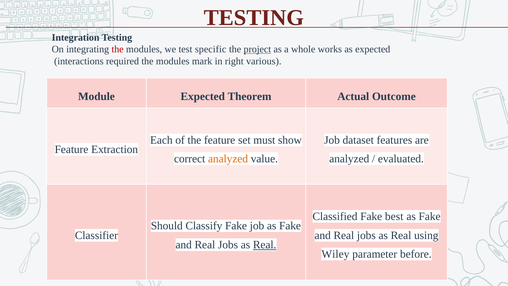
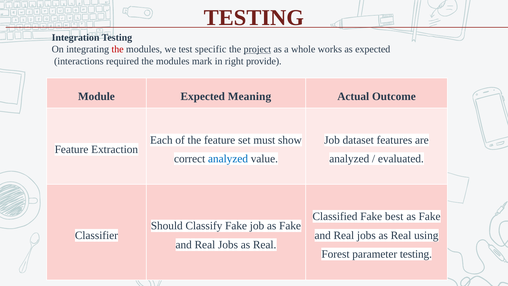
various: various -> provide
Theorem: Theorem -> Meaning
analyzed at (228, 159) colour: orange -> blue
Real at (265, 245) underline: present -> none
Wiley: Wiley -> Forest
parameter before: before -> testing
